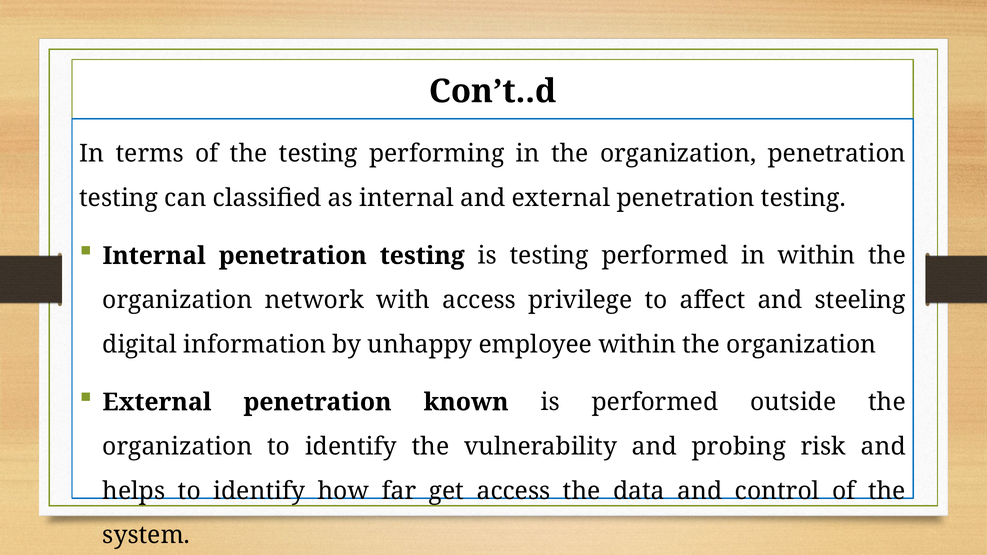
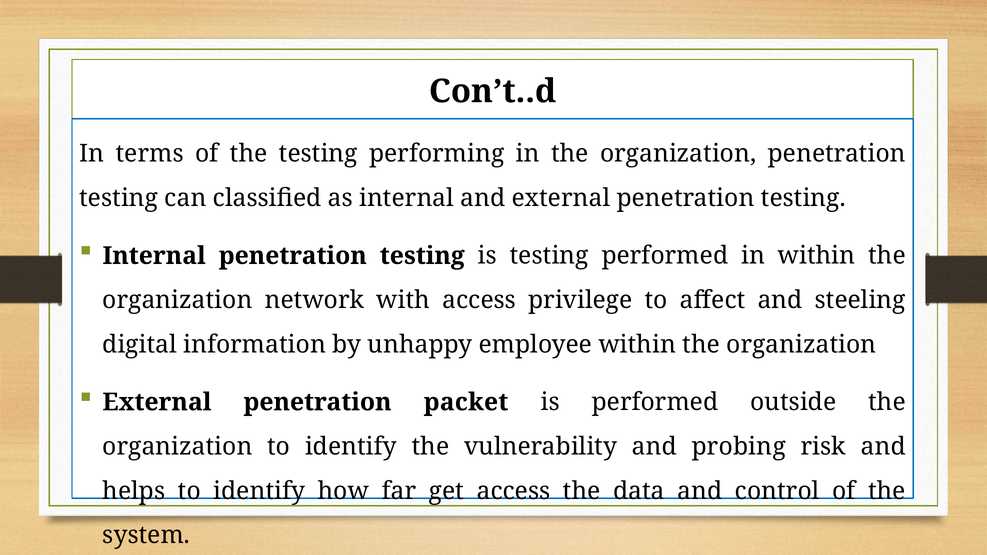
known: known -> packet
